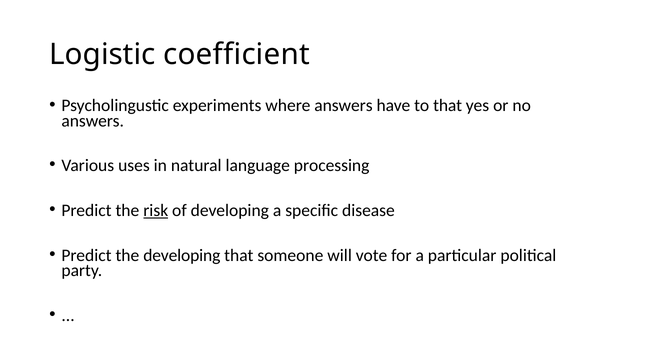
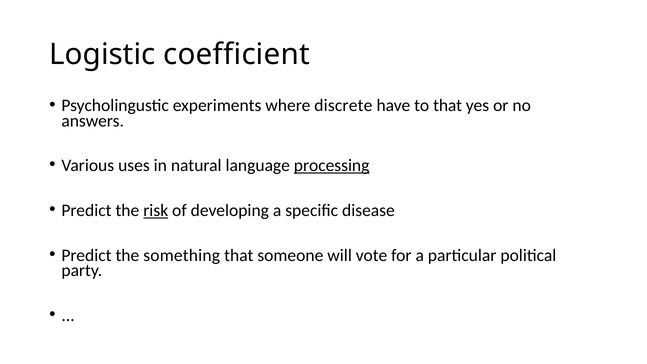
where answers: answers -> discrete
processing underline: none -> present
the developing: developing -> something
